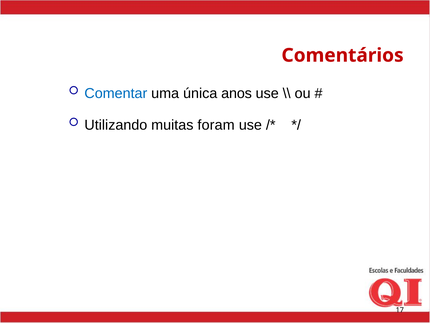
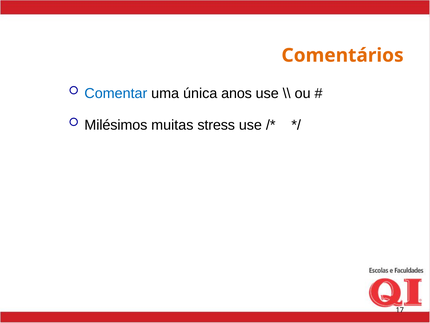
Comentários colour: red -> orange
Utilizando: Utilizando -> Milésimos
foram: foram -> stress
